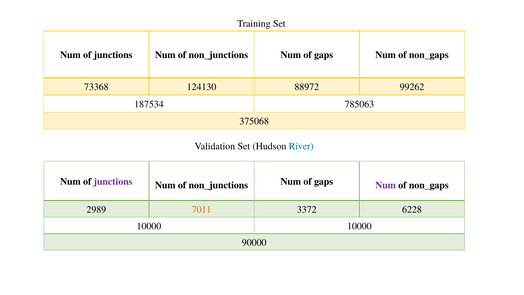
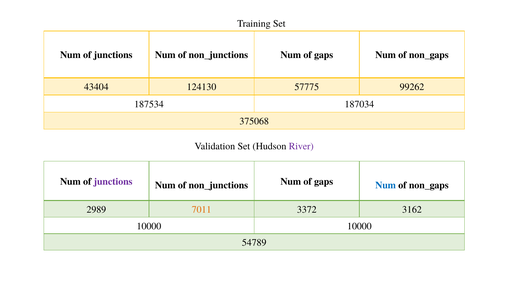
73368: 73368 -> 43404
88972: 88972 -> 57775
785063: 785063 -> 187034
River colour: blue -> purple
Num at (386, 185) colour: purple -> blue
6228: 6228 -> 3162
90000: 90000 -> 54789
